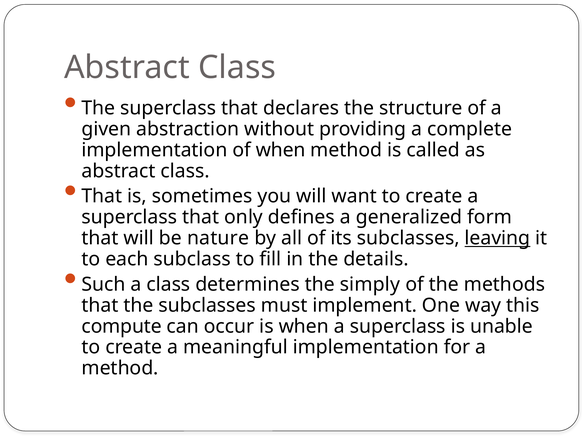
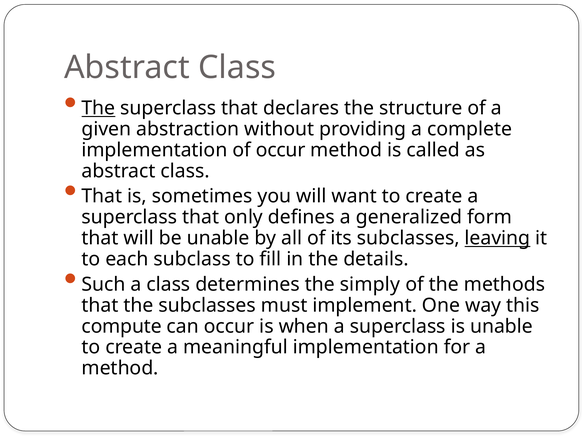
The at (98, 108) underline: none -> present
of when: when -> occur
be nature: nature -> unable
